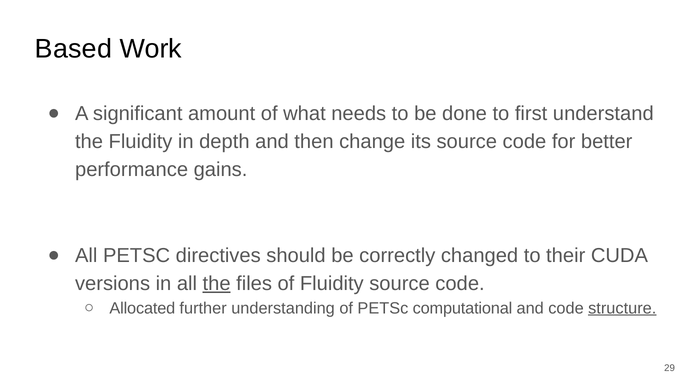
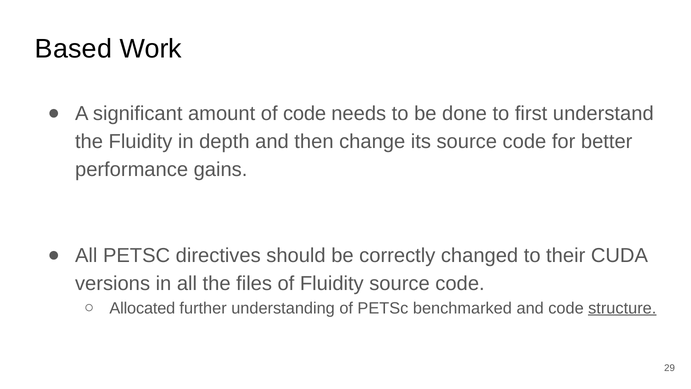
of what: what -> code
the at (217, 283) underline: present -> none
computational: computational -> benchmarked
